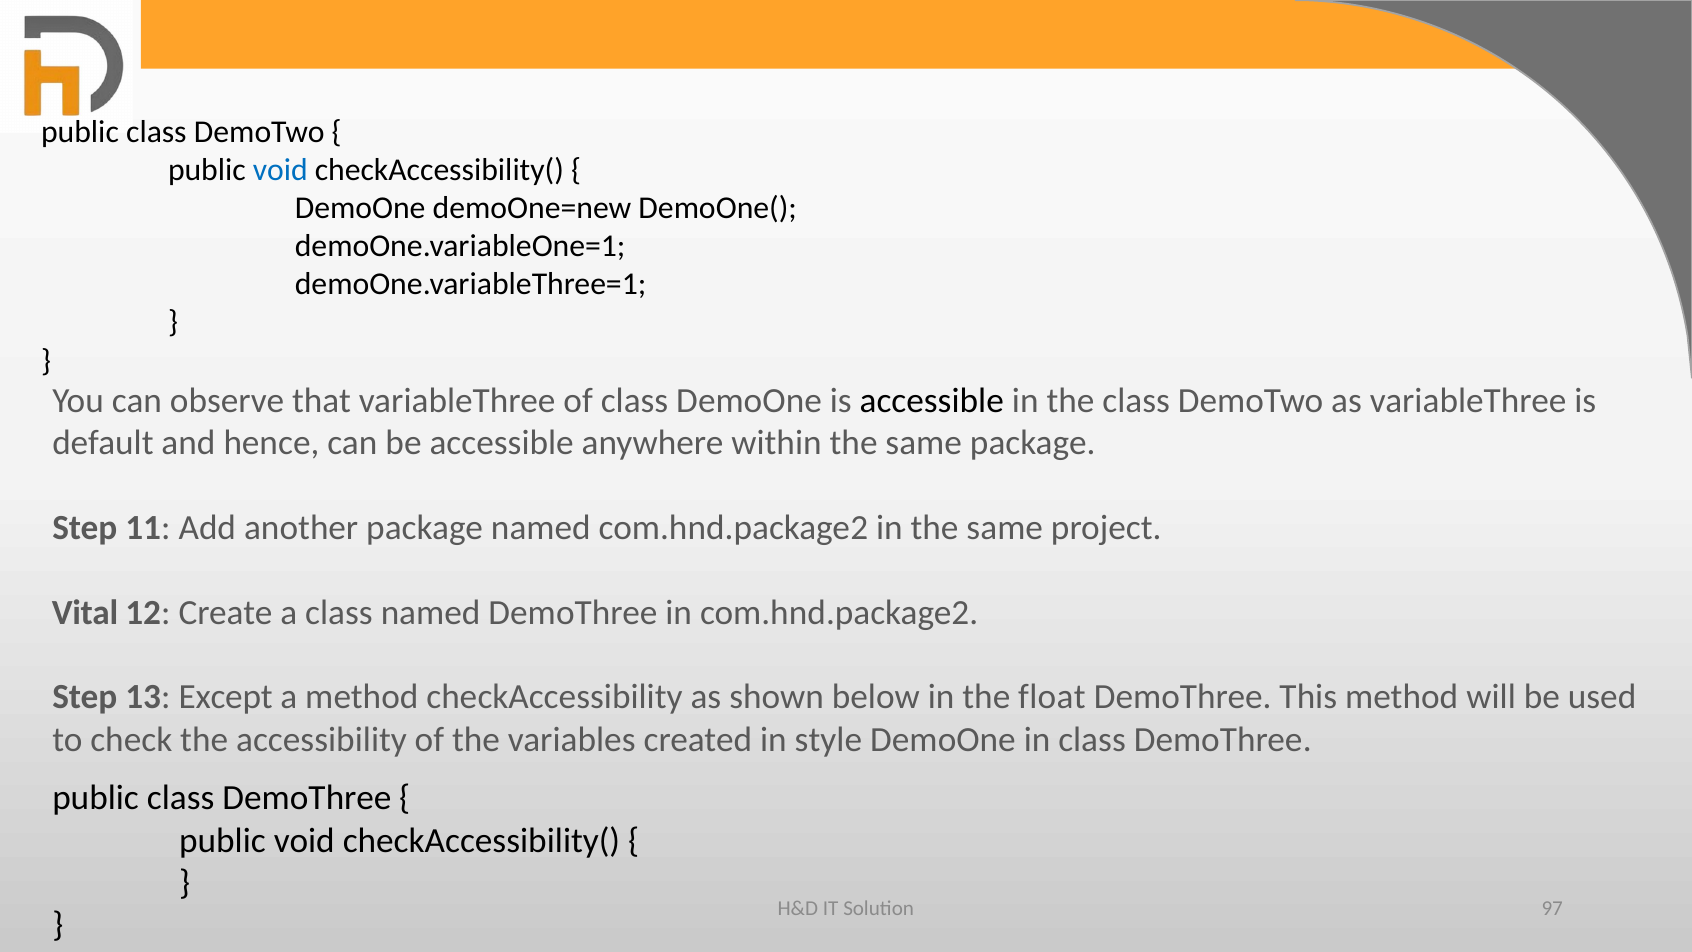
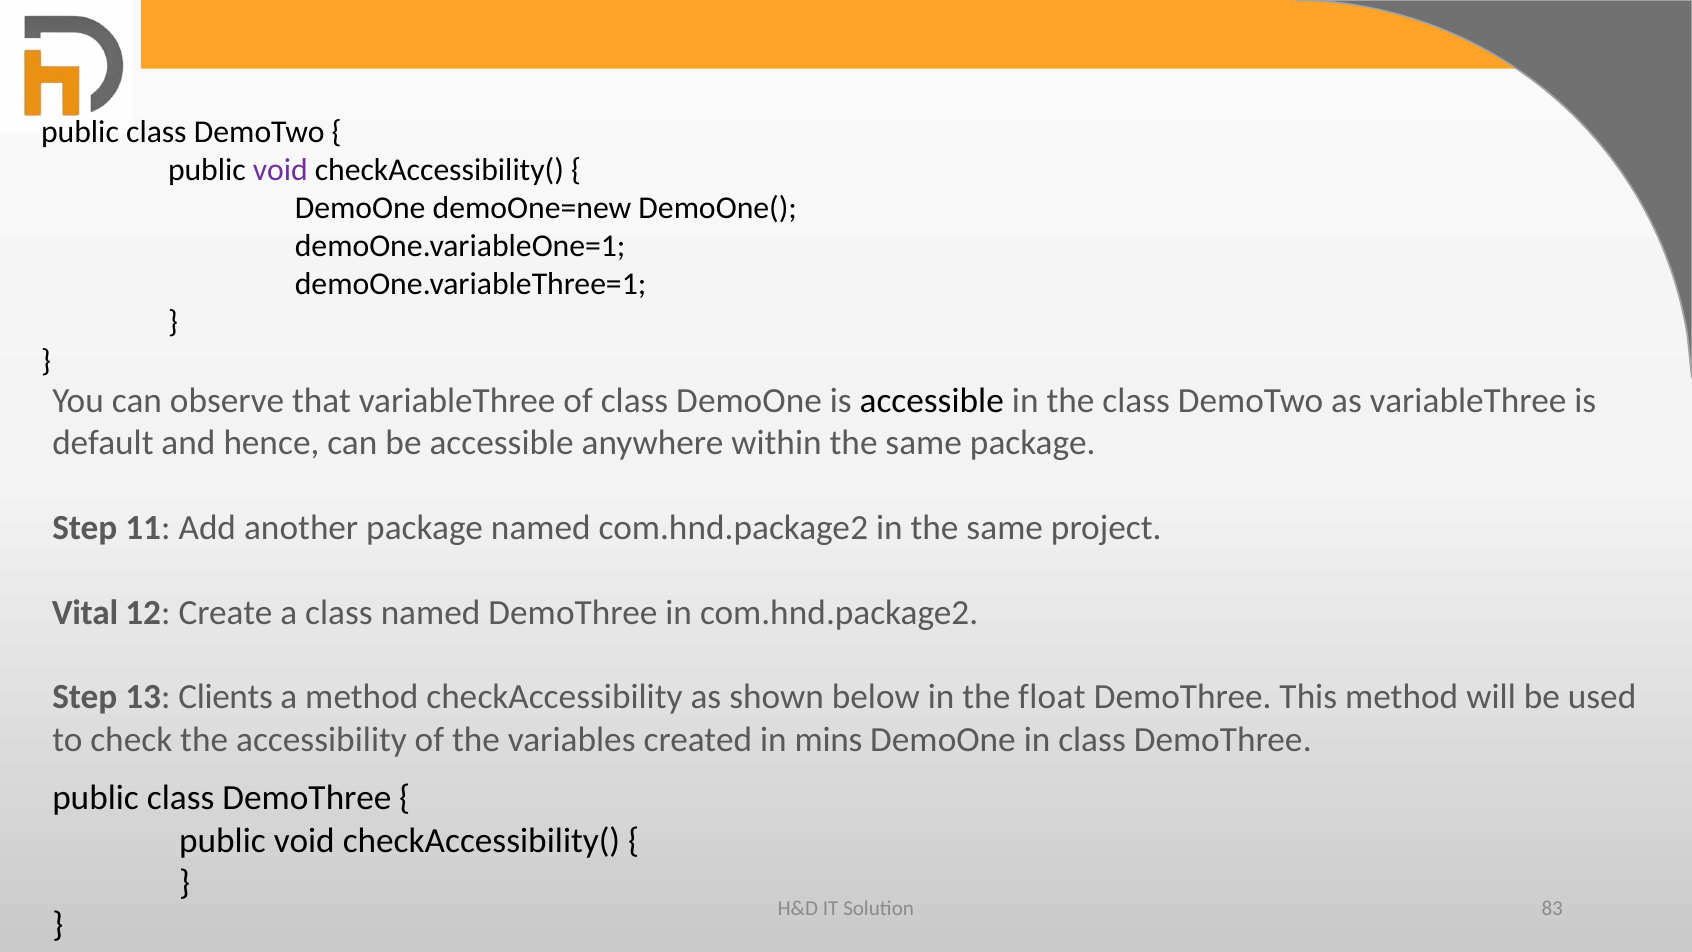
void at (280, 170) colour: blue -> purple
Except: Except -> Clients
style: style -> mins
97: 97 -> 83
